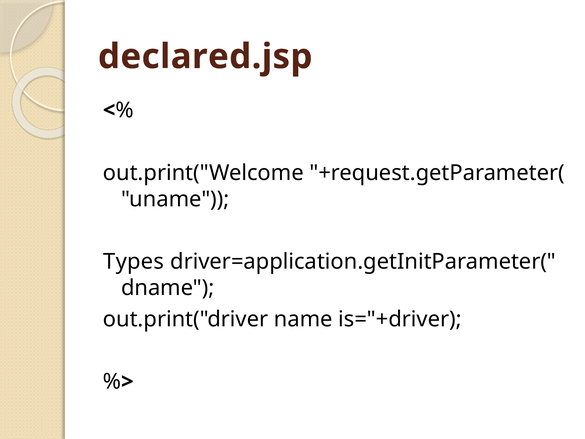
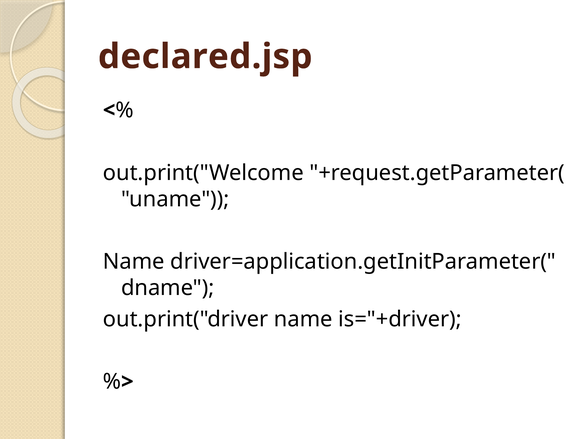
Types at (134, 261): Types -> Name
